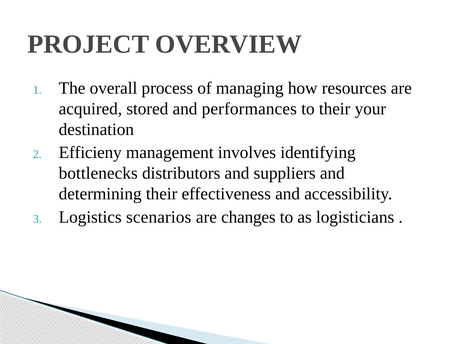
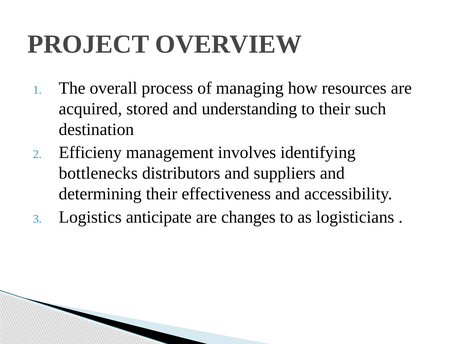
performances: performances -> understanding
your: your -> such
scenarios: scenarios -> anticipate
